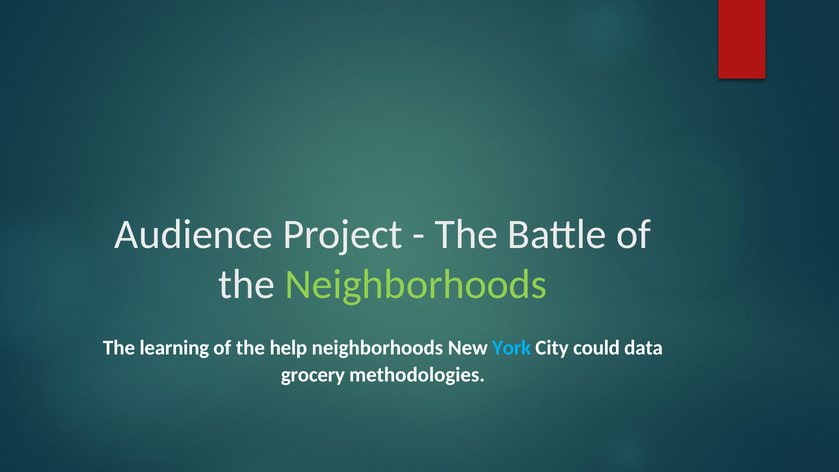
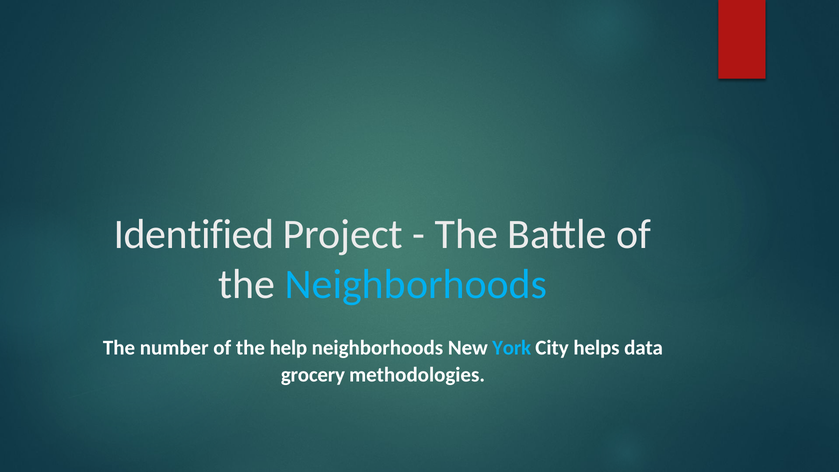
Audience: Audience -> Identified
Neighborhoods at (416, 284) colour: light green -> light blue
learning: learning -> number
could: could -> helps
